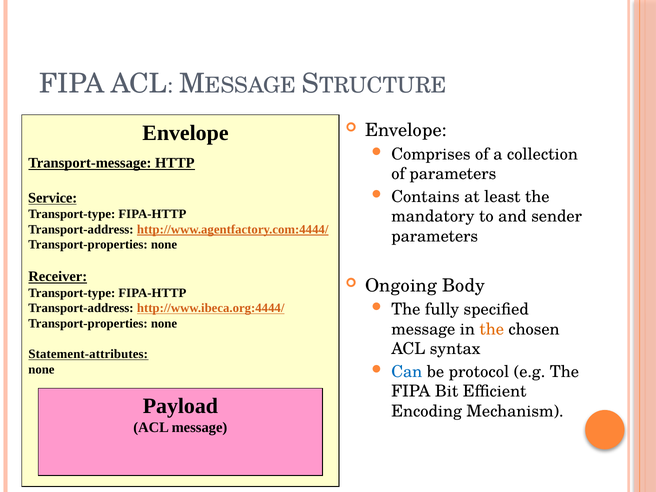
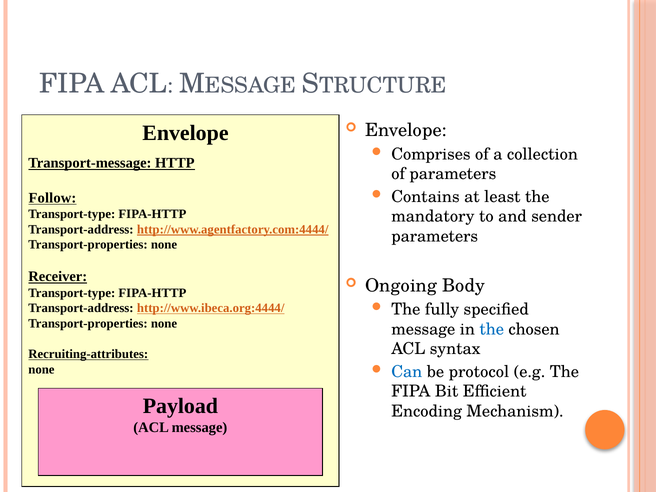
Service: Service -> Follow
the at (492, 329) colour: orange -> blue
Statement-attributes: Statement-attributes -> Recruiting-attributes
